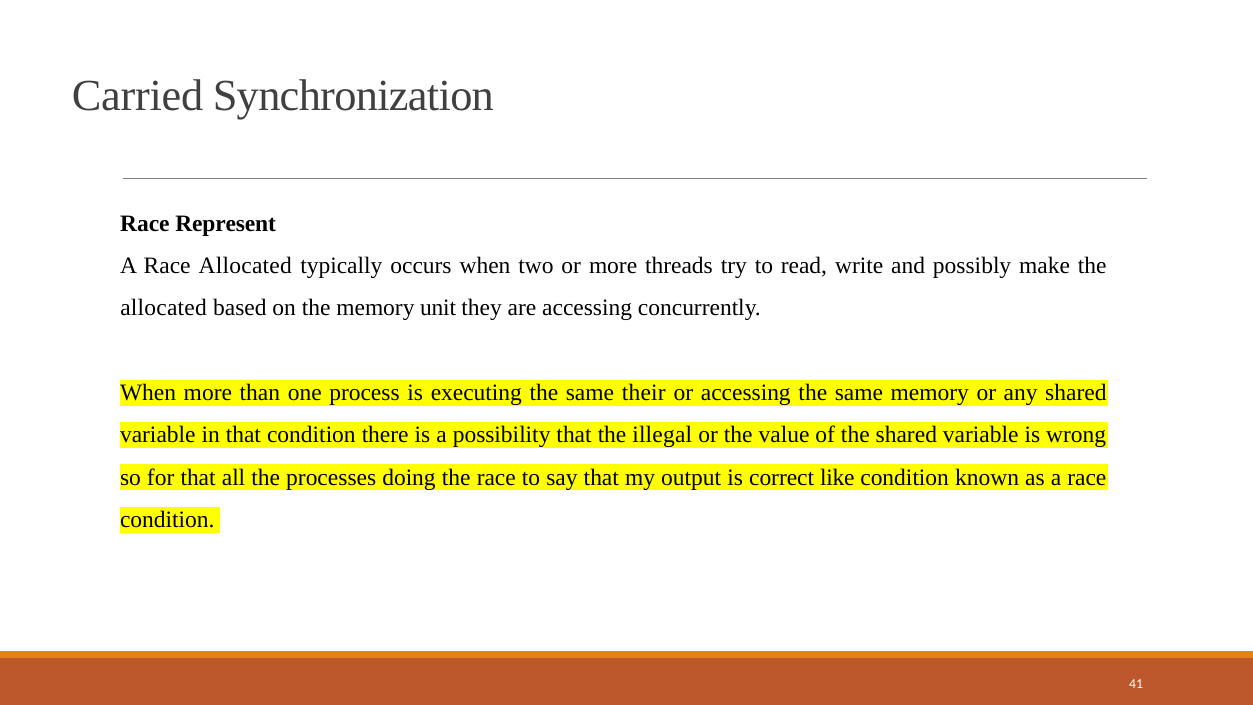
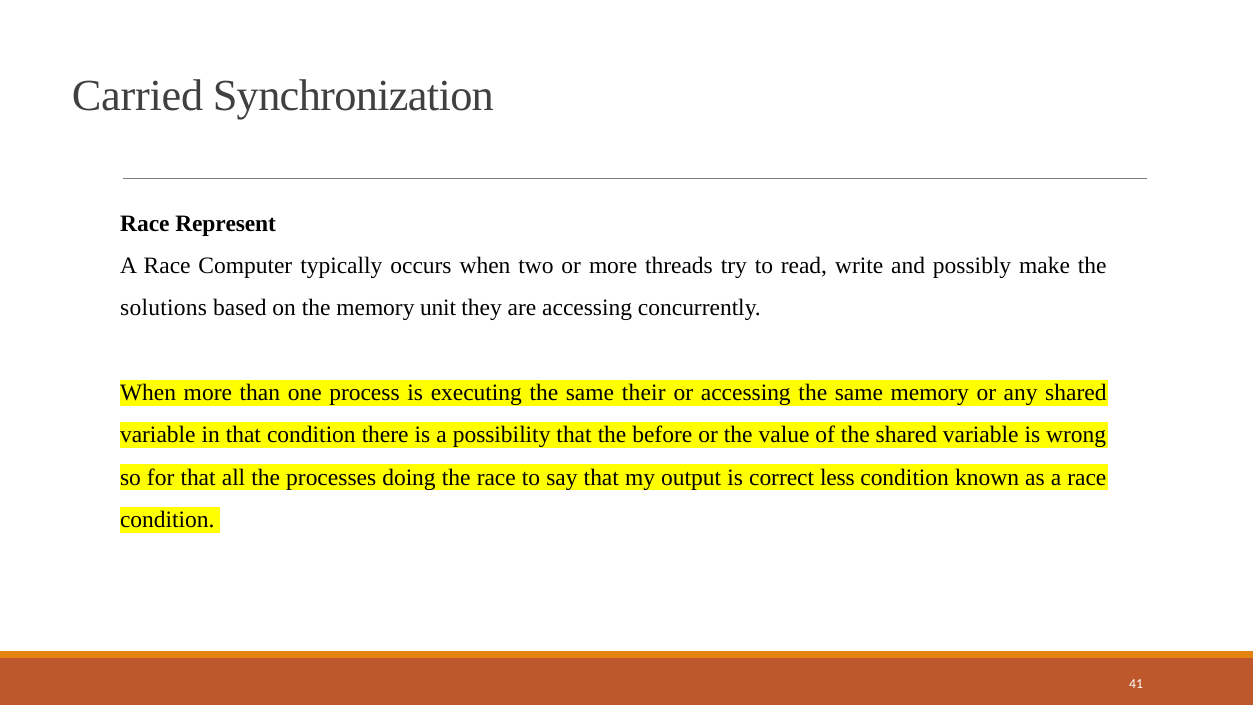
Race Allocated: Allocated -> Computer
allocated at (164, 308): allocated -> solutions
illegal: illegal -> before
like: like -> less
